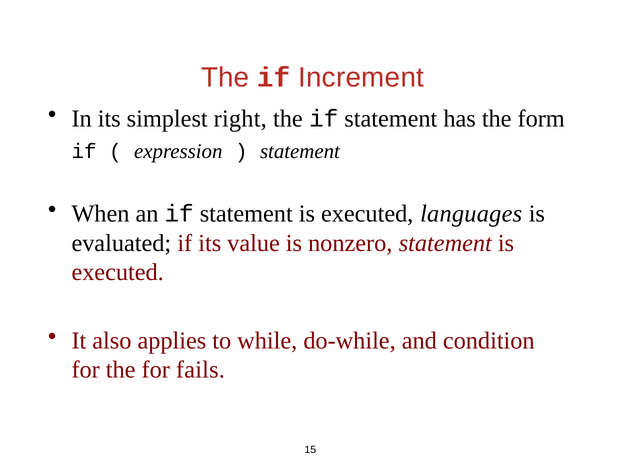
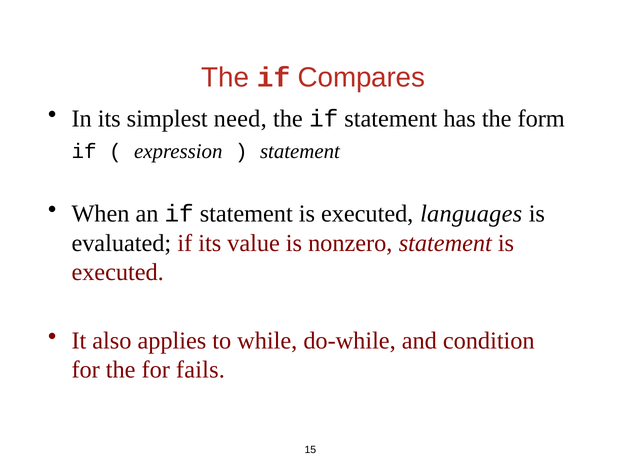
Increment: Increment -> Compares
right: right -> need
